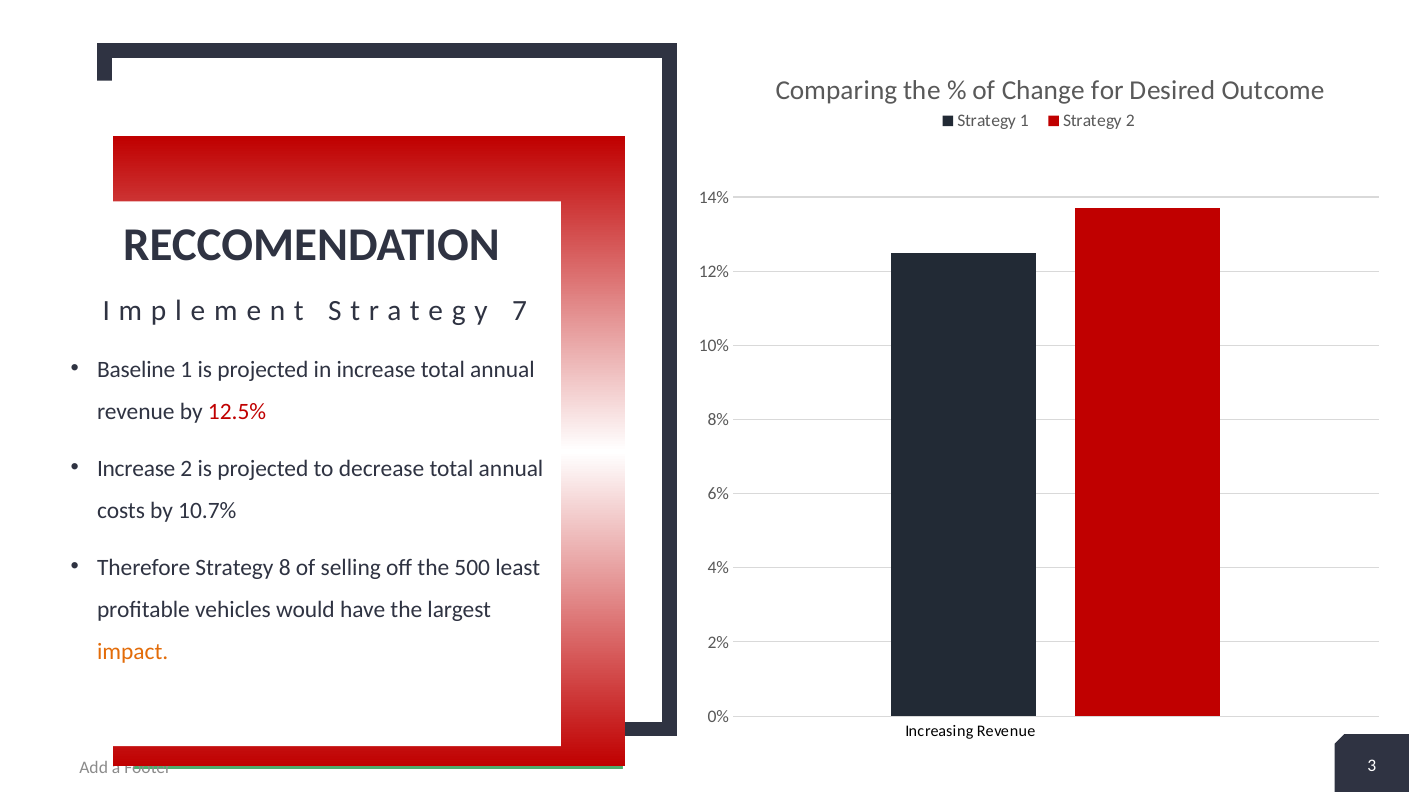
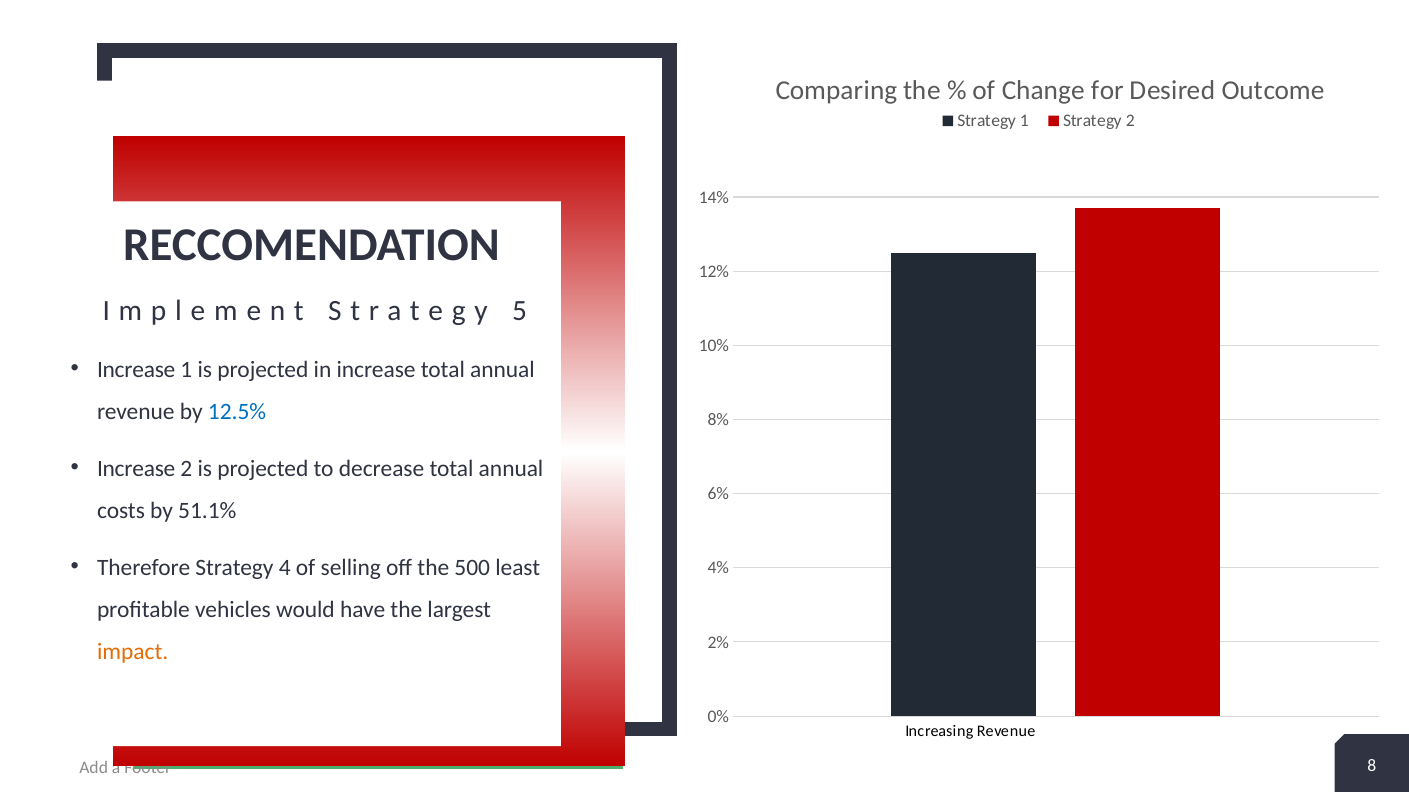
7: 7 -> 5
Baseline at (136, 370): Baseline -> Increase
12.5% colour: red -> blue
10.7%: 10.7% -> 51.1%
8: 8 -> 4
3: 3 -> 8
